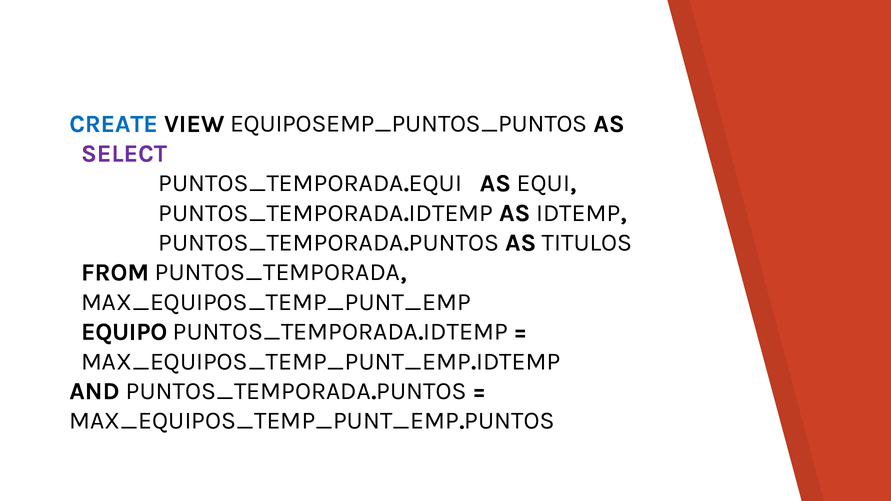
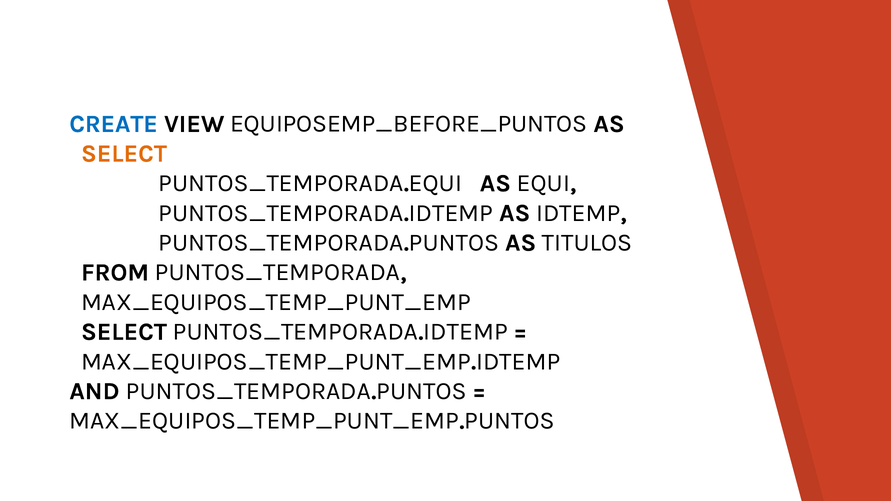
EQUIPOSEMP_PUNTOS_PUNTOS: EQUIPOSEMP_PUNTOS_PUNTOS -> EQUIPOSEMP_BEFORE_PUNTOS
SELECT at (124, 154) colour: purple -> orange
EQUIPO at (124, 332): EQUIPO -> SELECT
